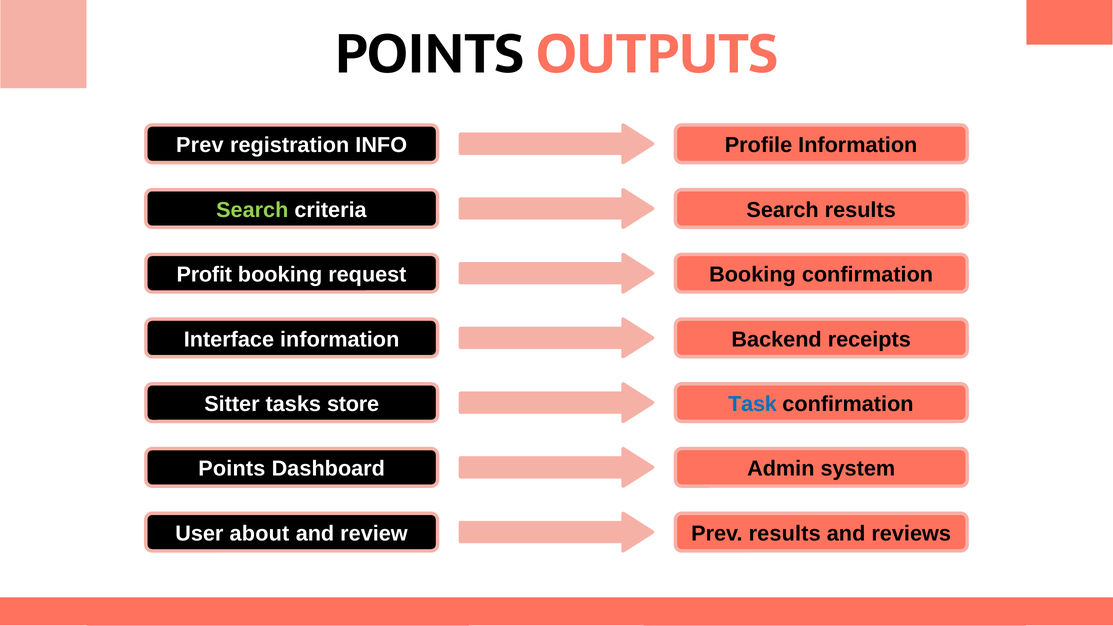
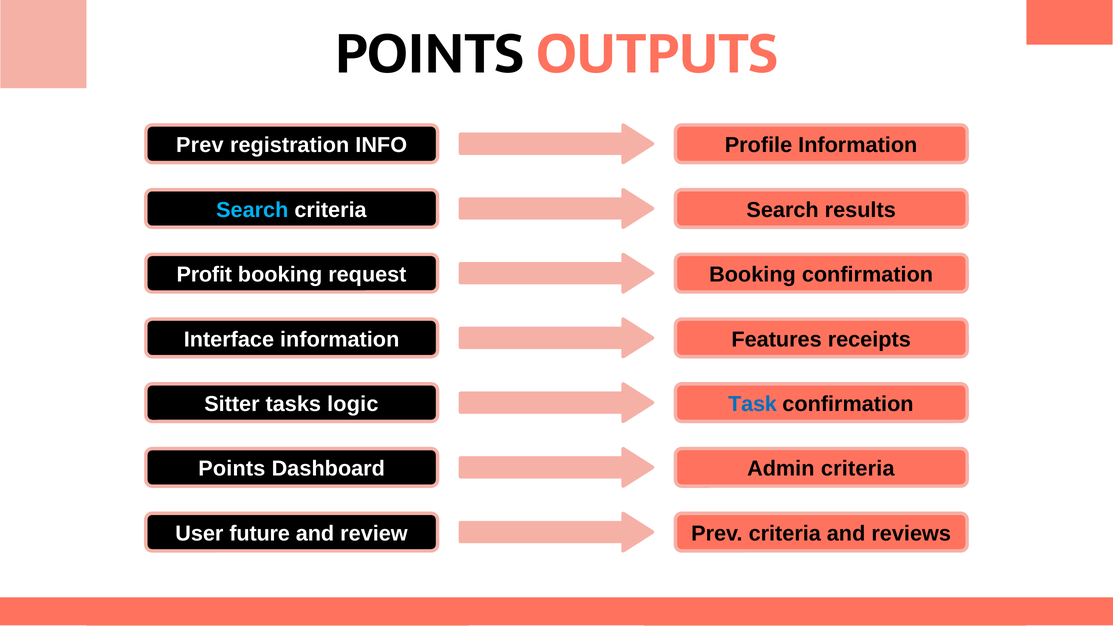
Search at (252, 210) colour: light green -> light blue
Backend: Backend -> Features
store: store -> logic
Admin system: system -> criteria
about: about -> future
Prev results: results -> criteria
